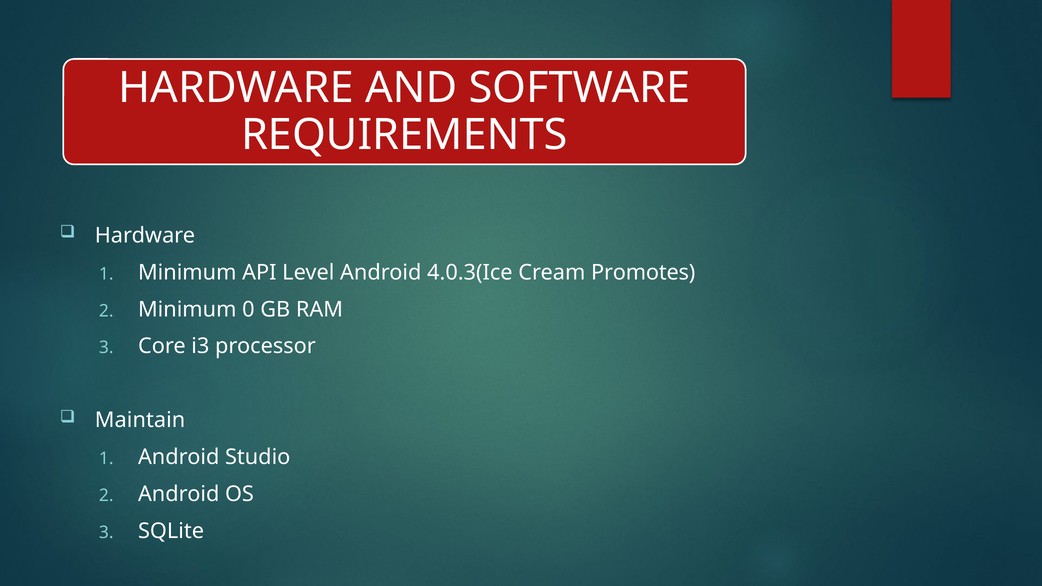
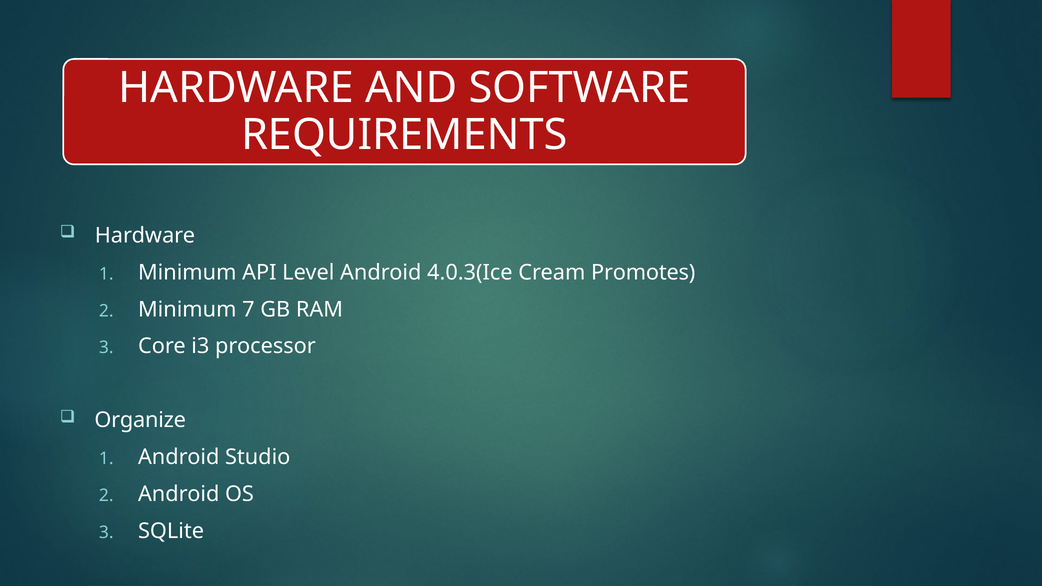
0: 0 -> 7
Maintain: Maintain -> Organize
